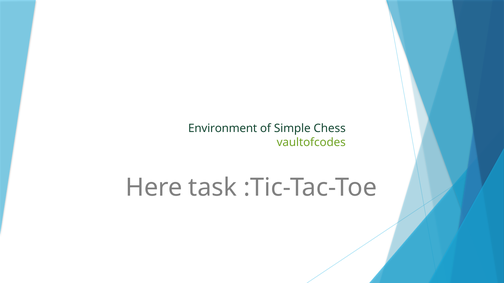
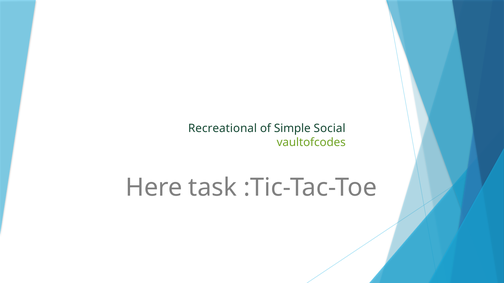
Environment: Environment -> Recreational
Chess: Chess -> Social
